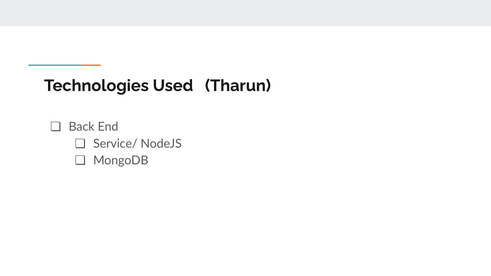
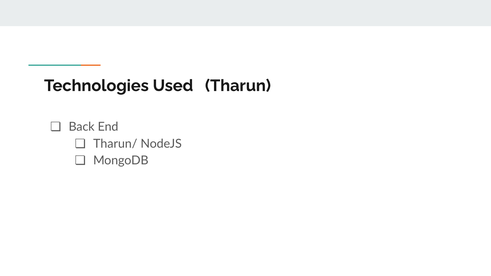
Service/: Service/ -> Tharun/
